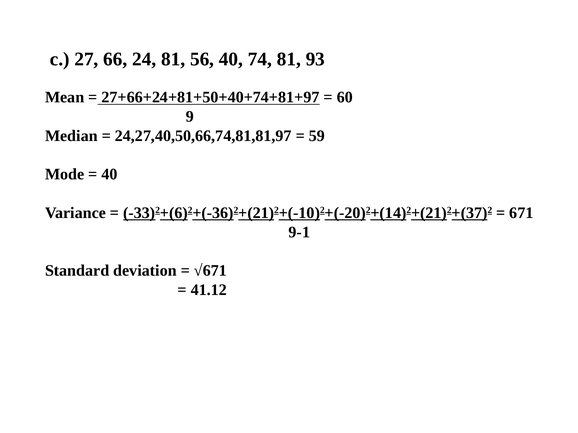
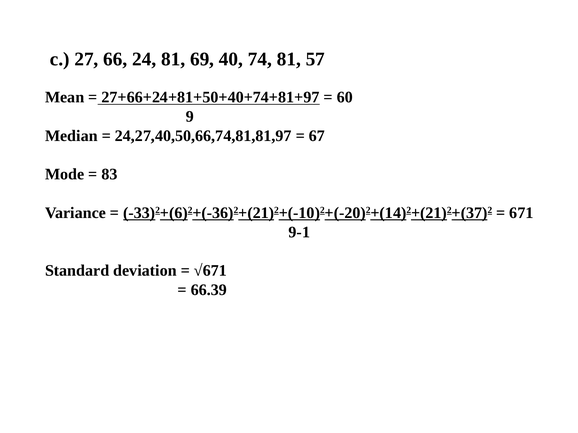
56: 56 -> 69
93: 93 -> 57
59: 59 -> 67
40 at (109, 175): 40 -> 83
41.12: 41.12 -> 66.39
